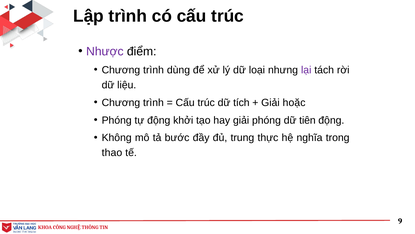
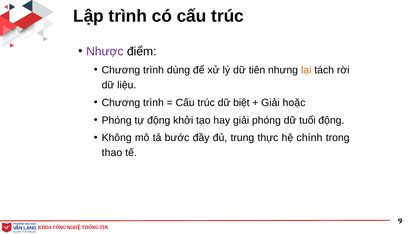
loại: loại -> tiên
lại colour: purple -> orange
tích: tích -> biệt
tiên: tiên -> tuổi
nghĩa: nghĩa -> chính
